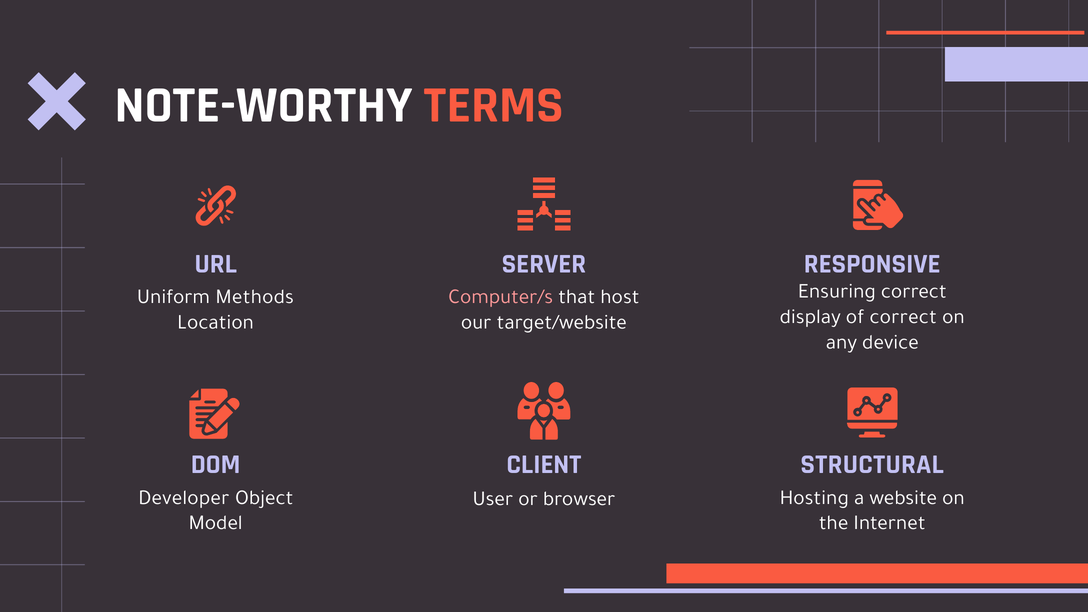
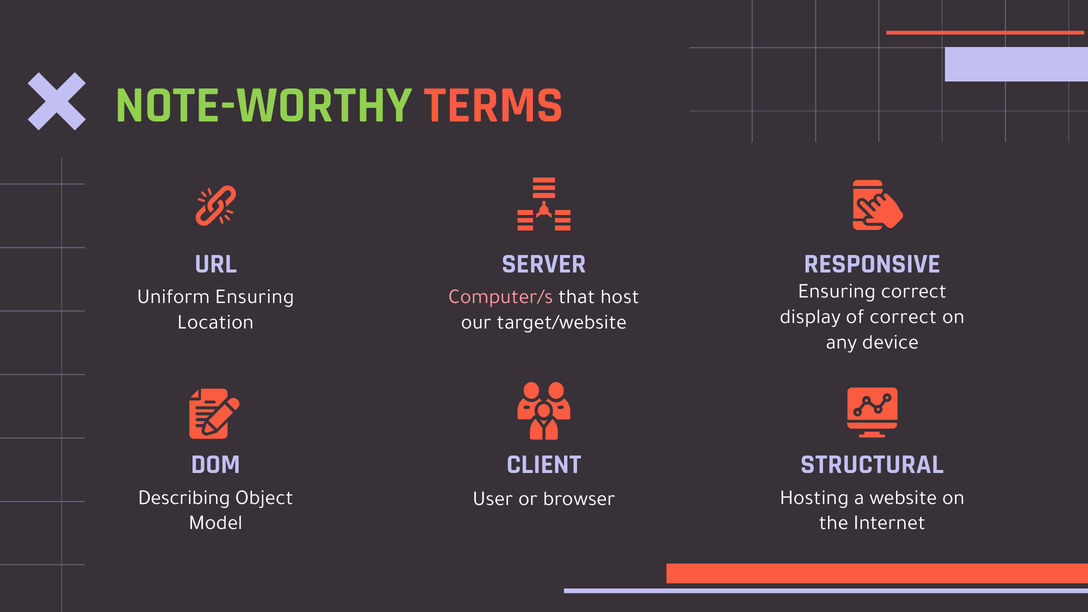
NOTE-WORTHY colour: white -> light green
Uniform Methods: Methods -> Ensuring
Developer: Developer -> Describing
